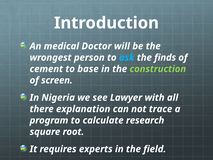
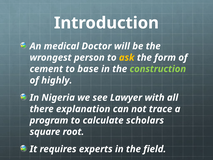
ask colour: light blue -> yellow
finds: finds -> form
screen: screen -> highly
research: research -> scholars
